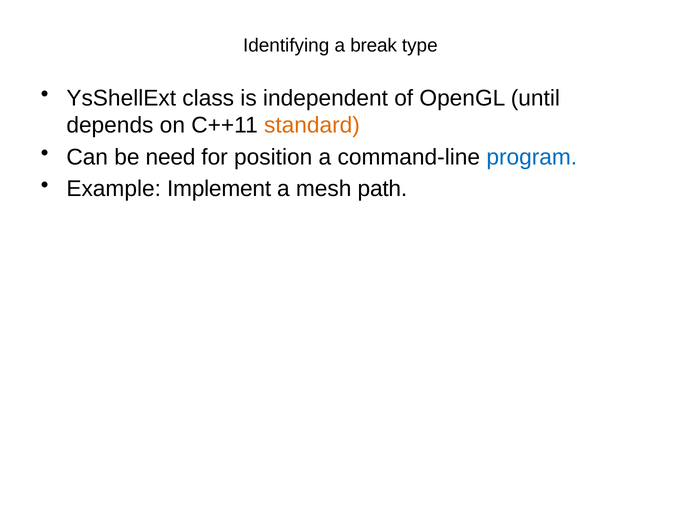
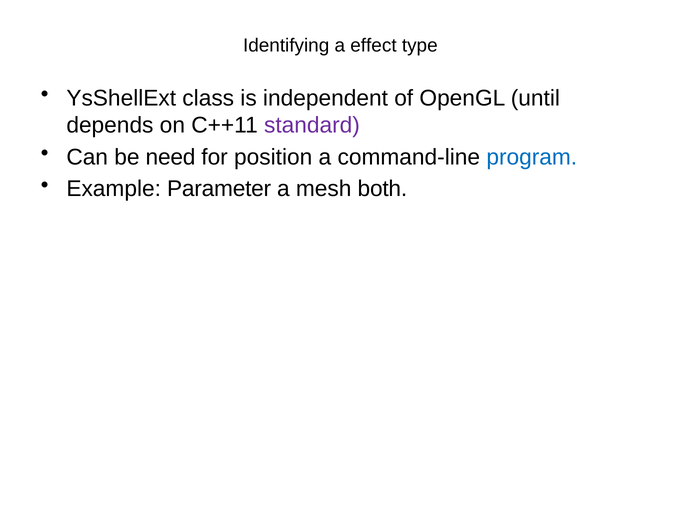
break: break -> effect
standard colour: orange -> purple
Implement: Implement -> Parameter
path: path -> both
